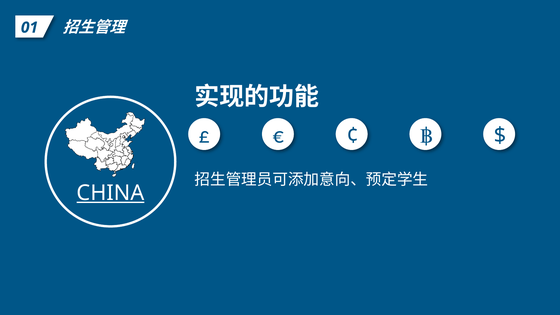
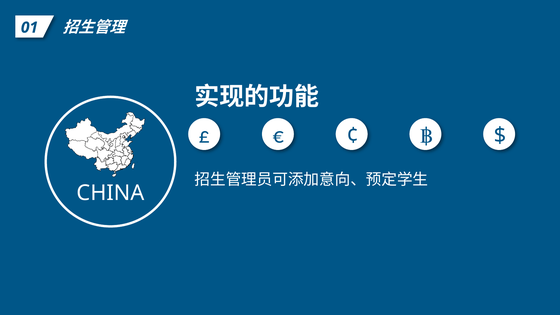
CHINA underline: present -> none
